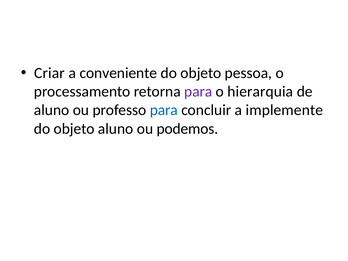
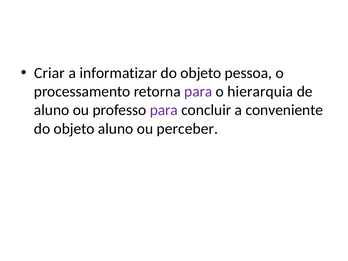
conveniente: conveniente -> informatizar
para at (164, 110) colour: blue -> purple
implemente: implemente -> conveniente
podemos: podemos -> perceber
